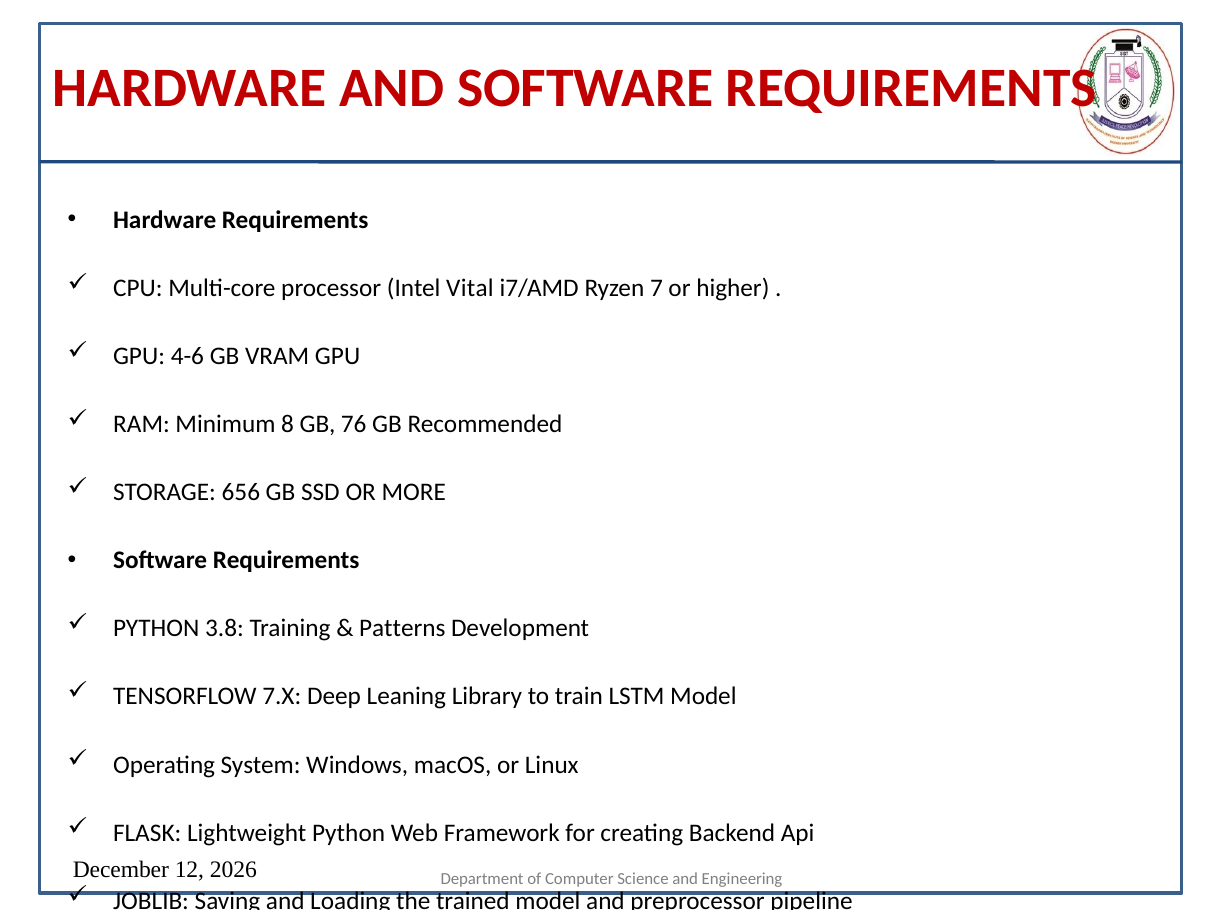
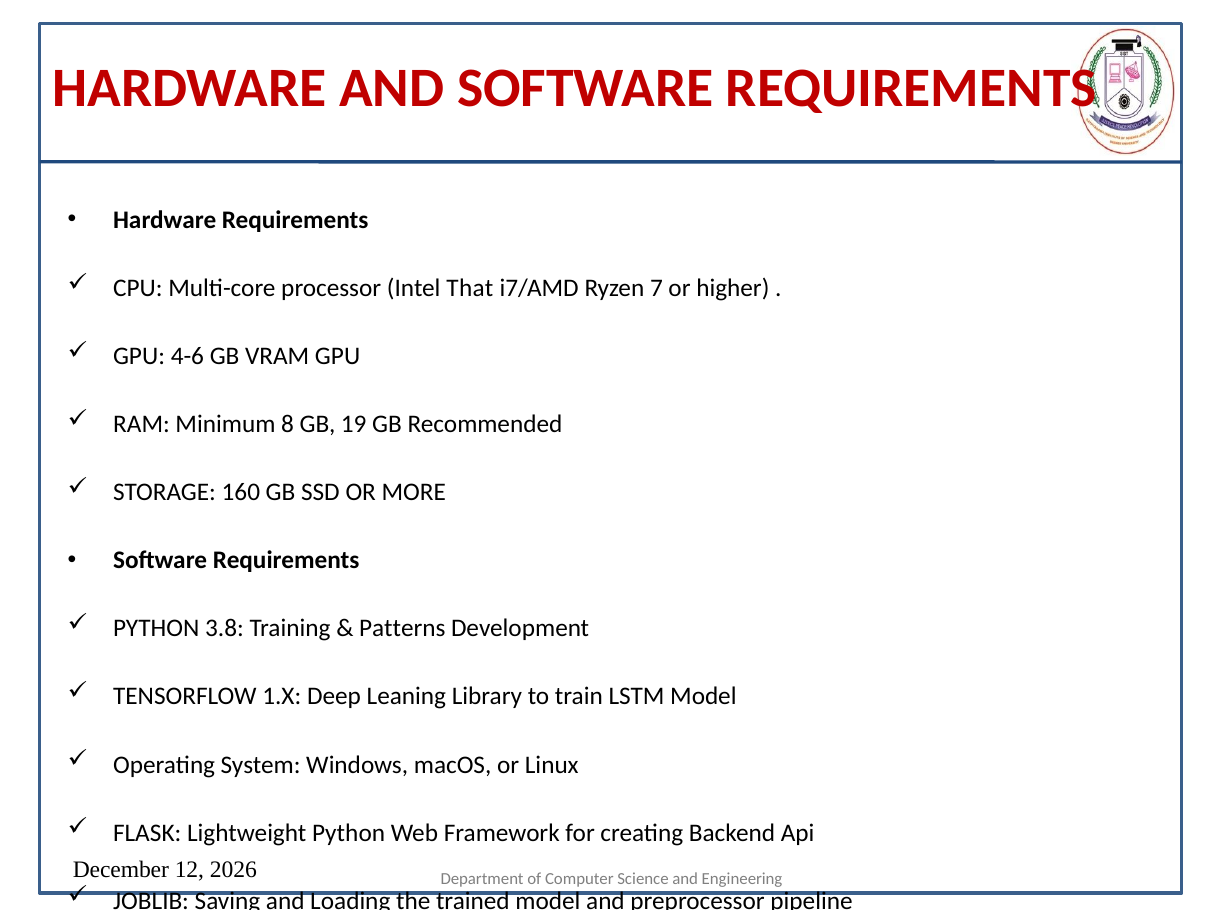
Vital: Vital -> That
76: 76 -> 19
656: 656 -> 160
7.X: 7.X -> 1.X
